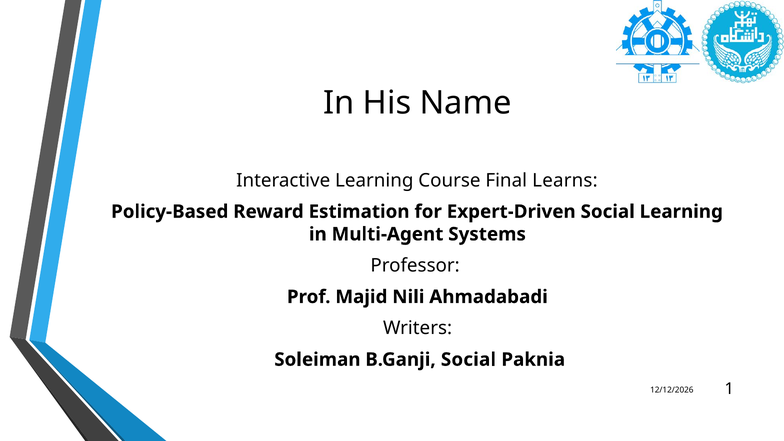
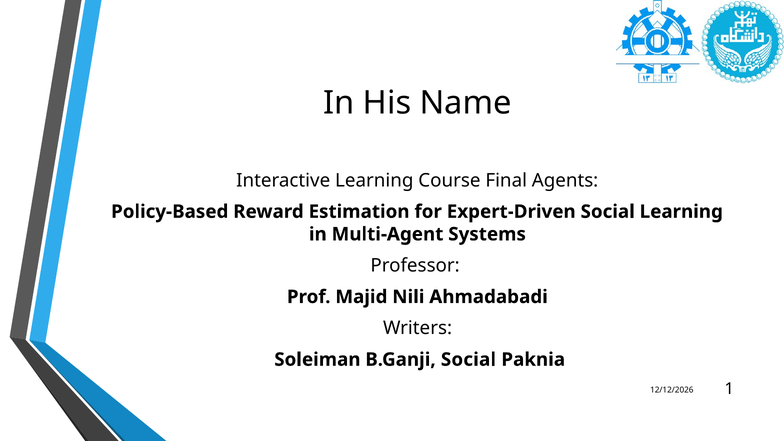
Learns: Learns -> Agents
